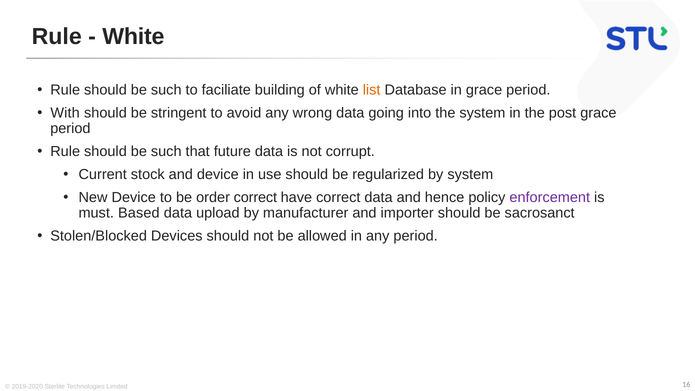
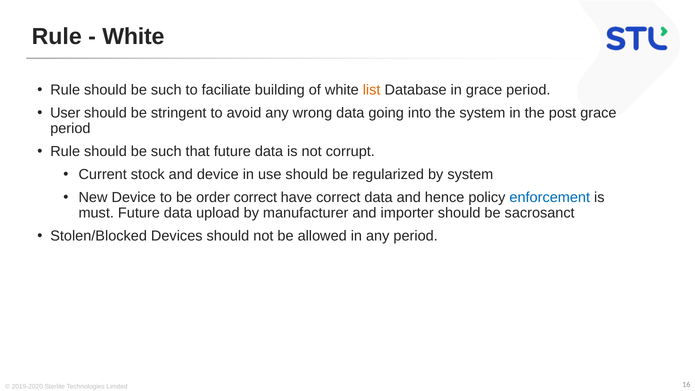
With: With -> User
enforcement colour: purple -> blue
must Based: Based -> Future
